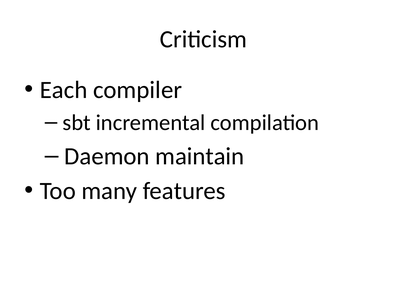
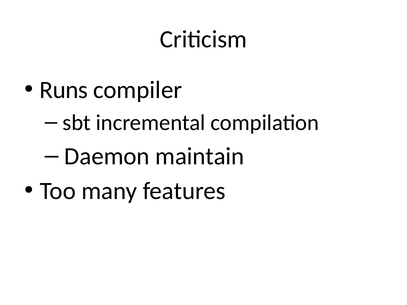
Each: Each -> Runs
